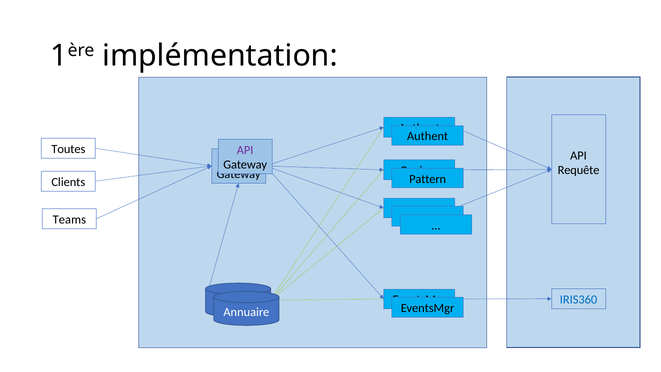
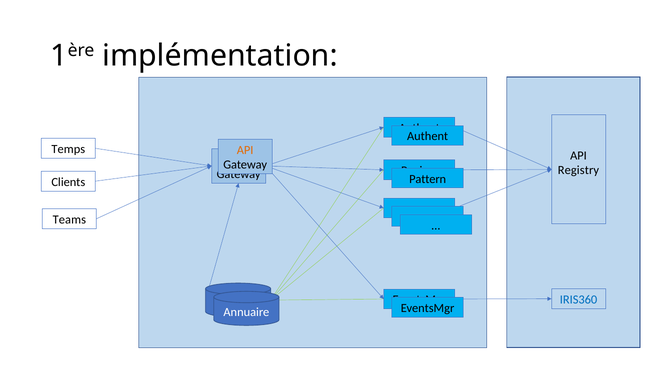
Toutes: Toutes -> Temps
API at (245, 150) colour: purple -> orange
Requête at (579, 170): Requête -> Registry
